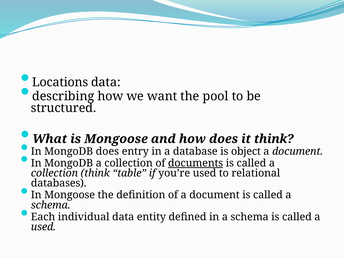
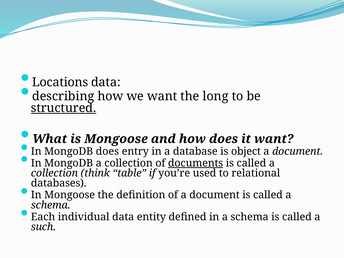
pool: pool -> long
structured underline: none -> present
it think: think -> want
used at (43, 227): used -> such
